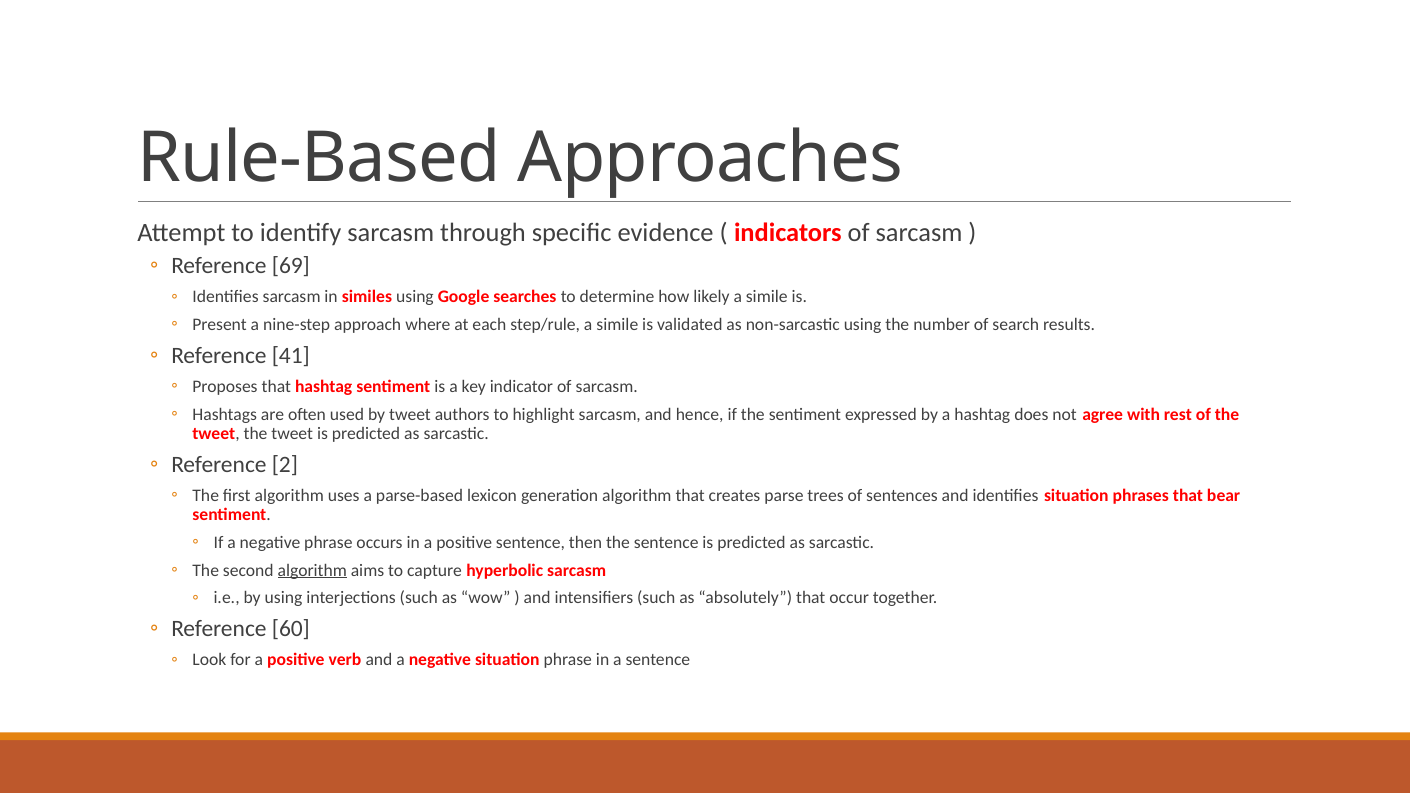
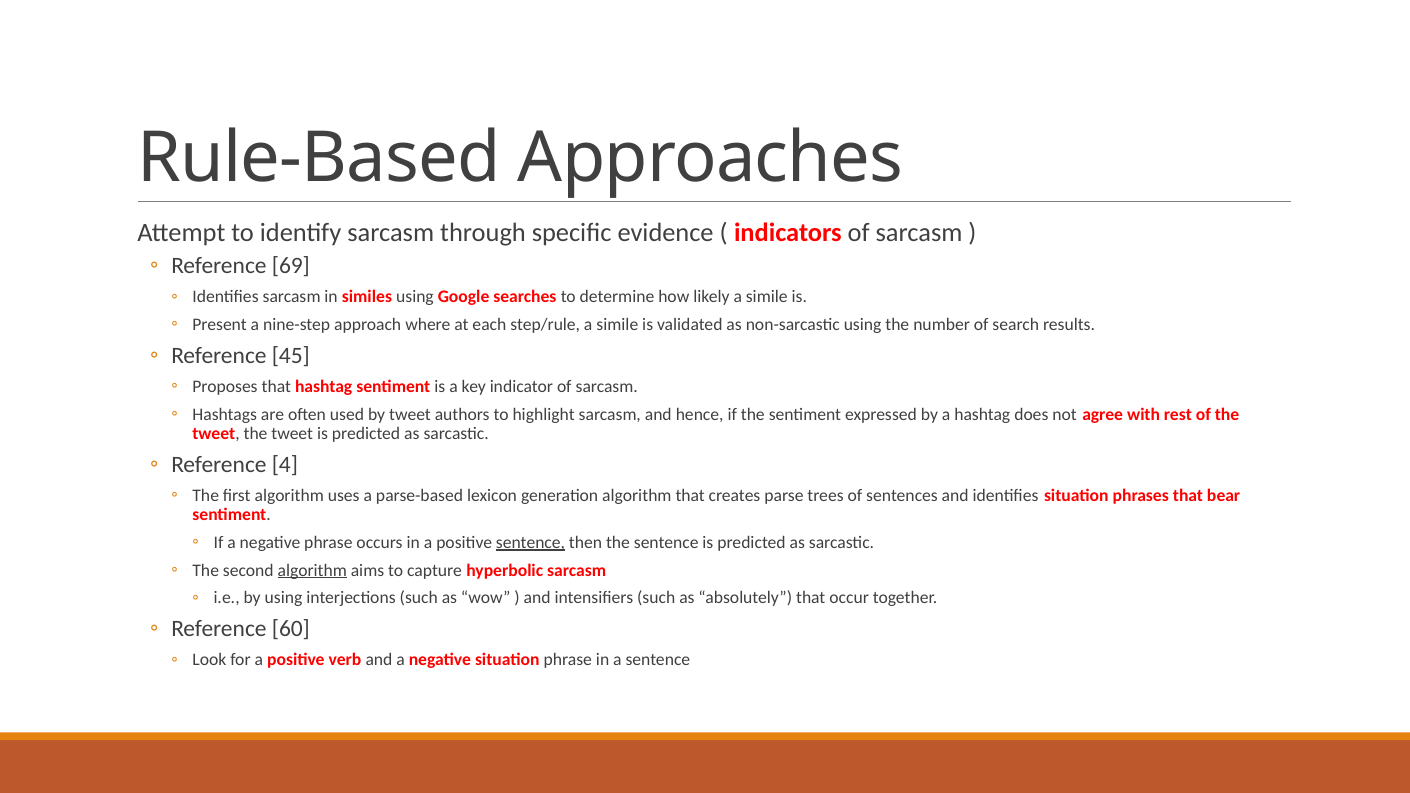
41: 41 -> 45
2: 2 -> 4
sentence at (530, 543) underline: none -> present
